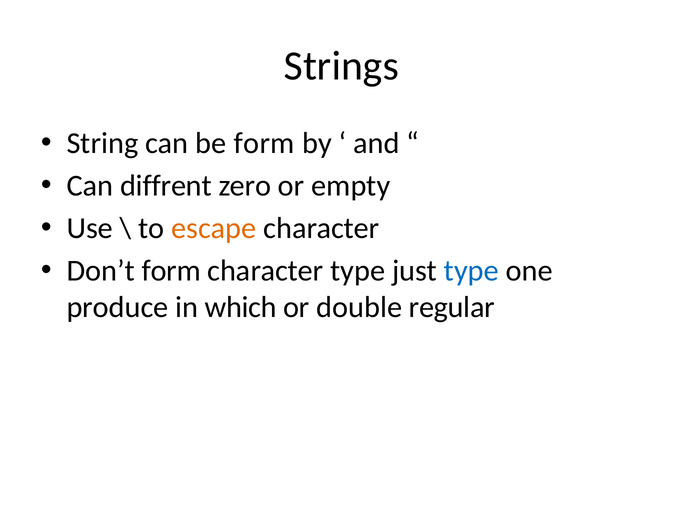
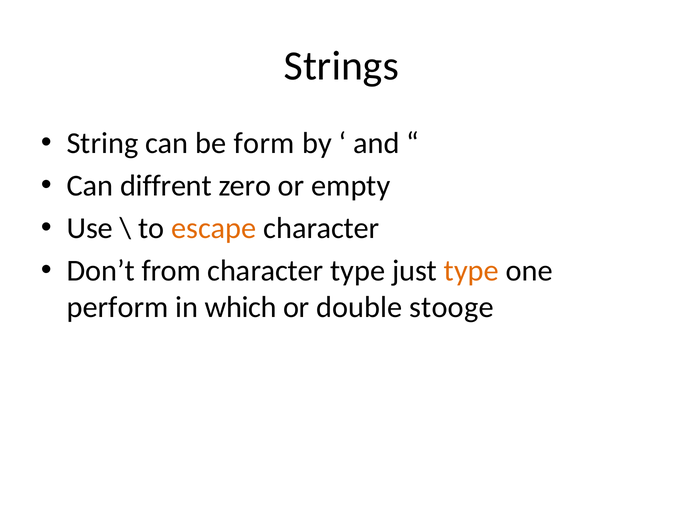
Don’t form: form -> from
type at (471, 271) colour: blue -> orange
produce: produce -> perform
regular: regular -> stooge
